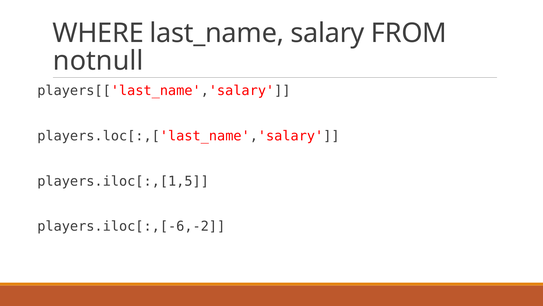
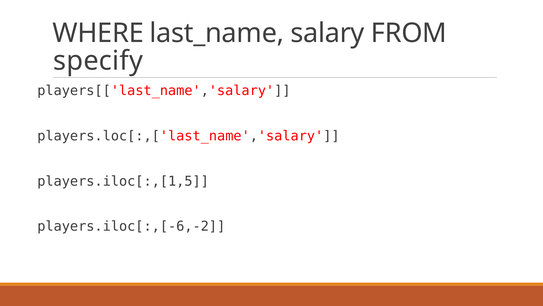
notnull: notnull -> specify
